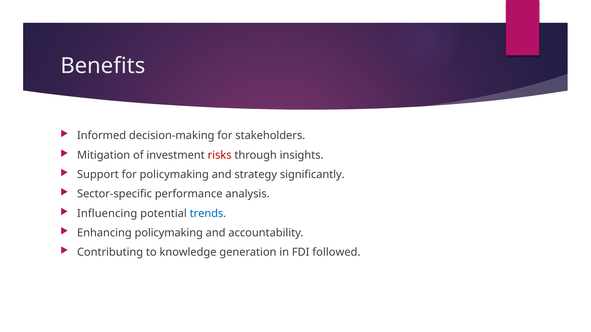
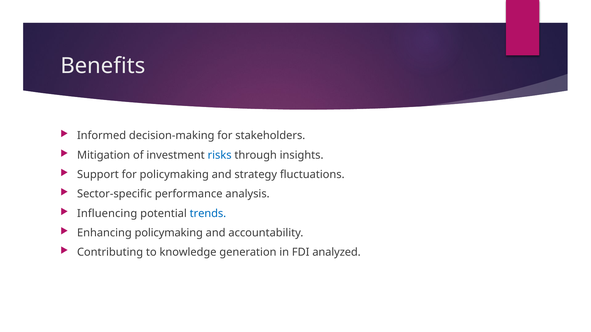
risks colour: red -> blue
significantly: significantly -> fluctuations
followed: followed -> analyzed
